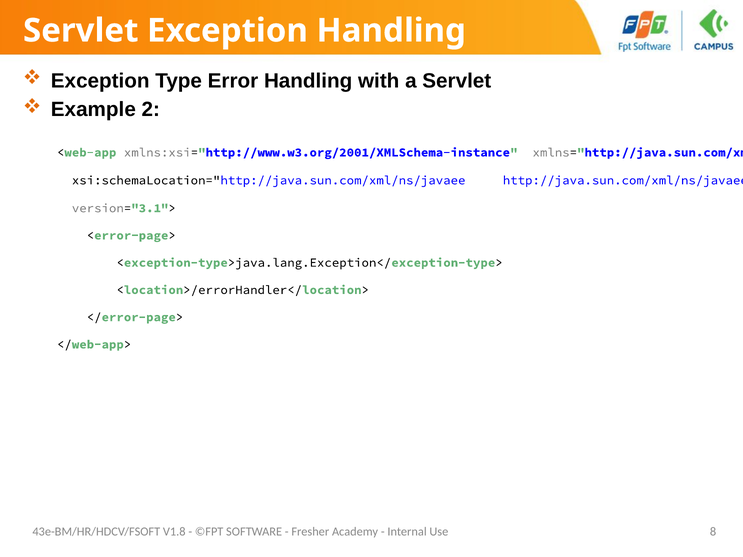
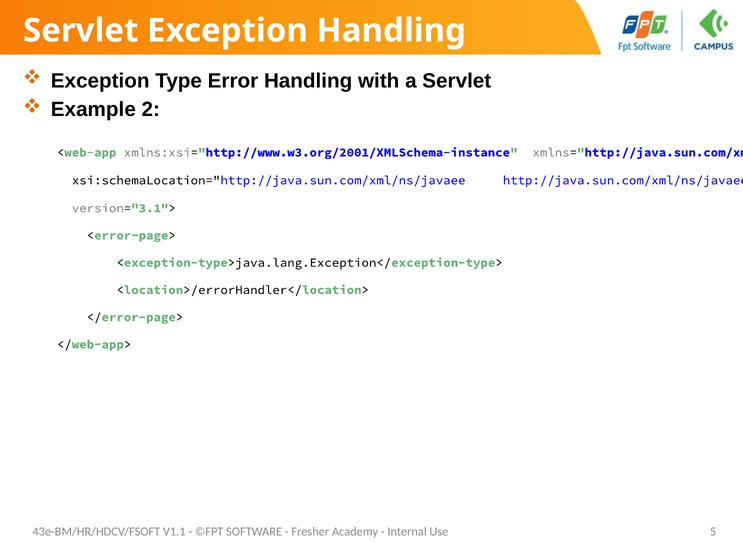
V1.8: V1.8 -> V1.1
8: 8 -> 5
